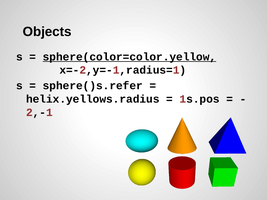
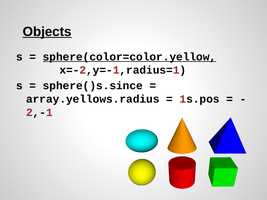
Objects underline: none -> present
sphere()s.refer: sphere()s.refer -> sphere()s.since
helix.yellows.radius: helix.yellows.radius -> array.yellows.radius
